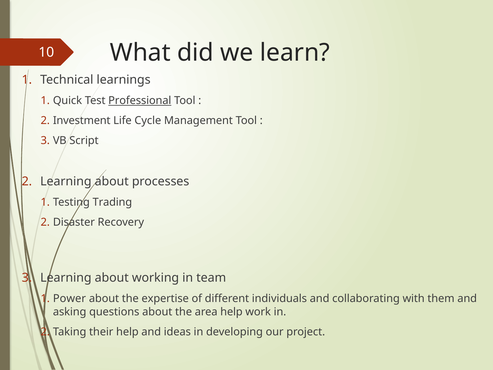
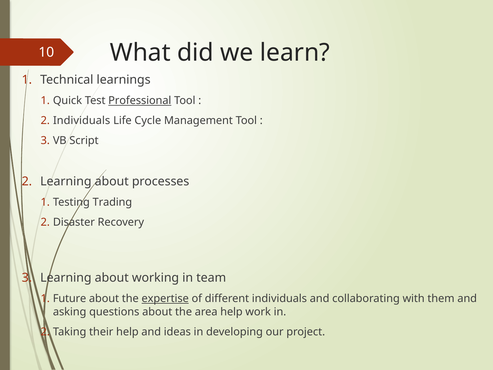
Investment at (82, 120): Investment -> Individuals
Power: Power -> Future
expertise underline: none -> present
